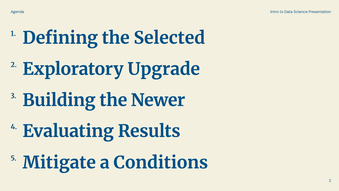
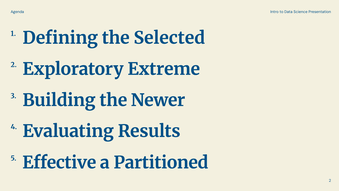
Upgrade: Upgrade -> Extreme
Mitigate: Mitigate -> Effective
Conditions: Conditions -> Partitioned
